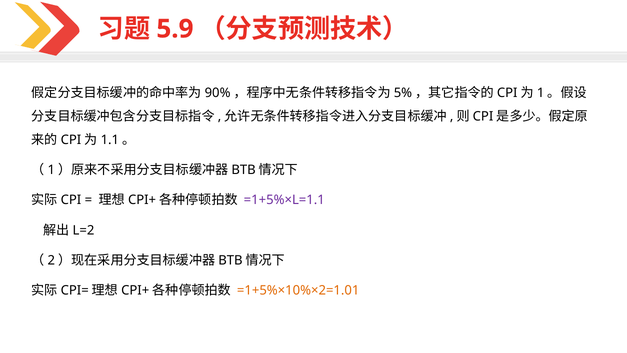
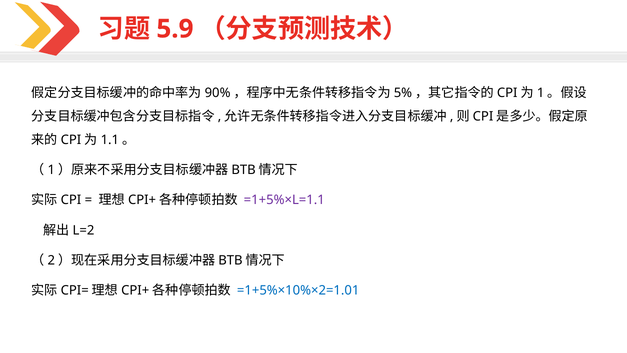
=1+5%×10%×2=1.01 colour: orange -> blue
